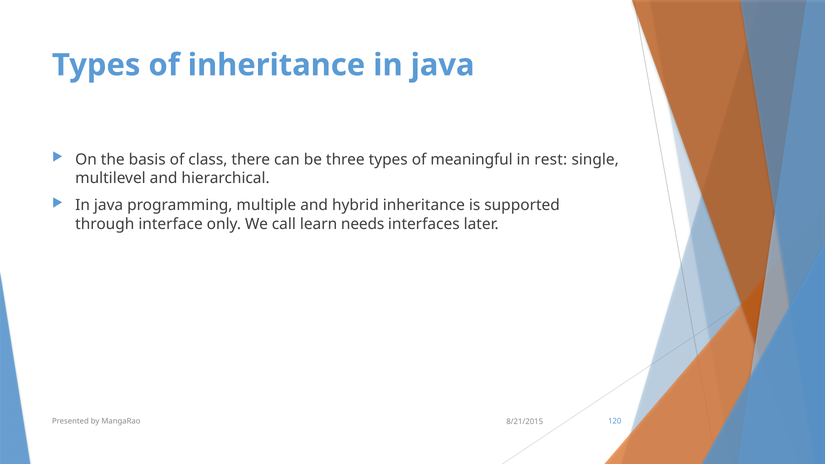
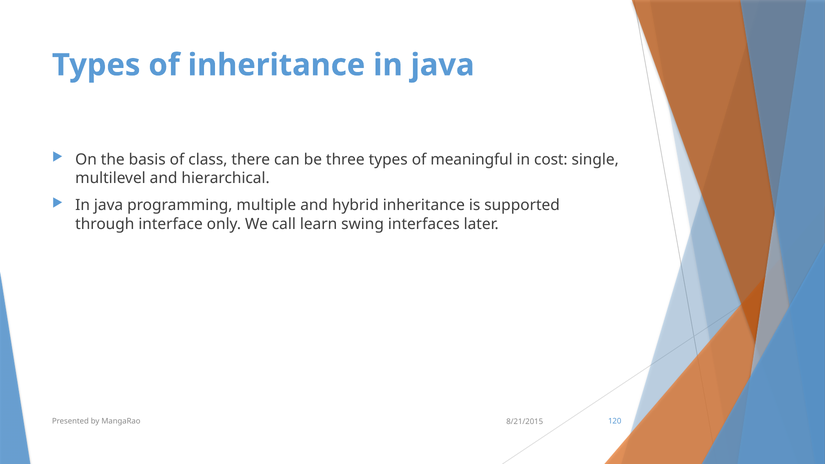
rest: rest -> cost
needs: needs -> swing
